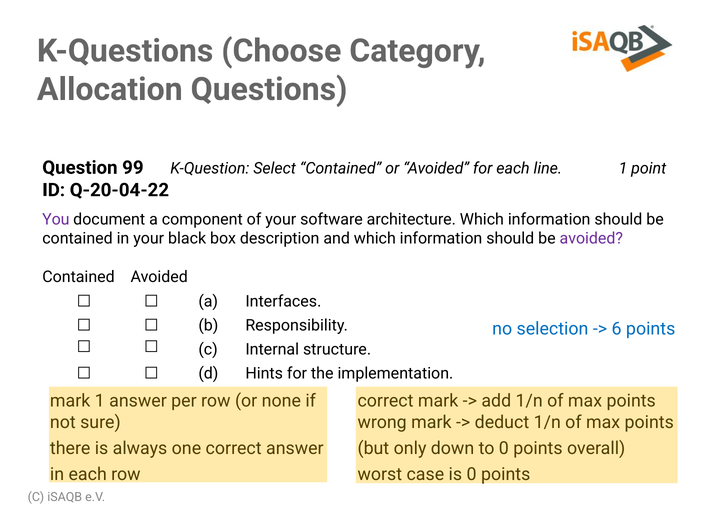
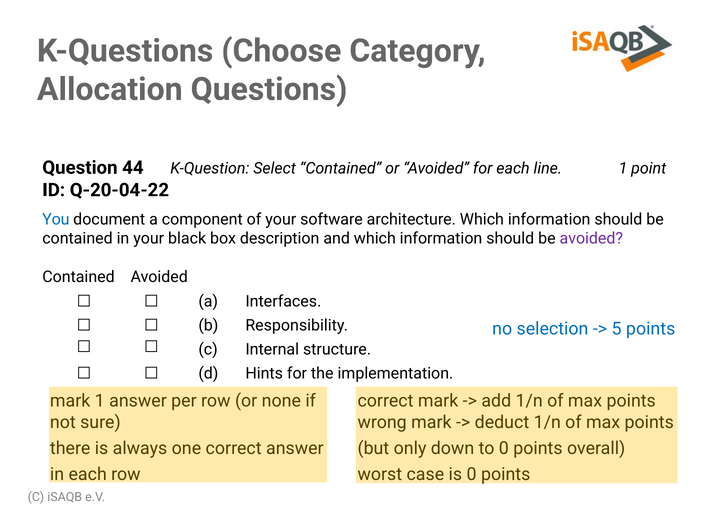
99: 99 -> 44
You colour: purple -> blue
6: 6 -> 5
